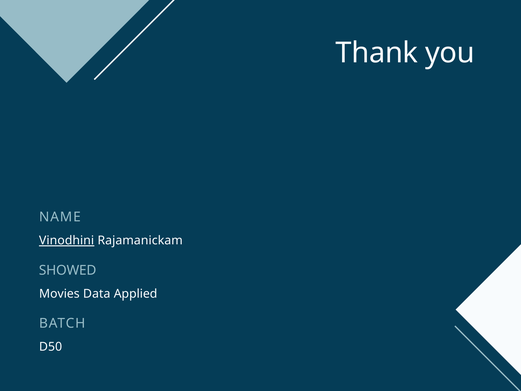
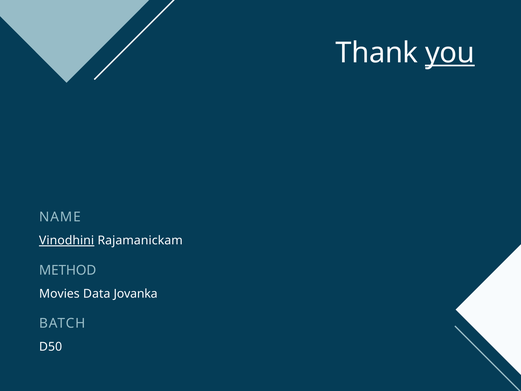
you underline: none -> present
SHOWED: SHOWED -> METHOD
Applied: Applied -> Jovanka
